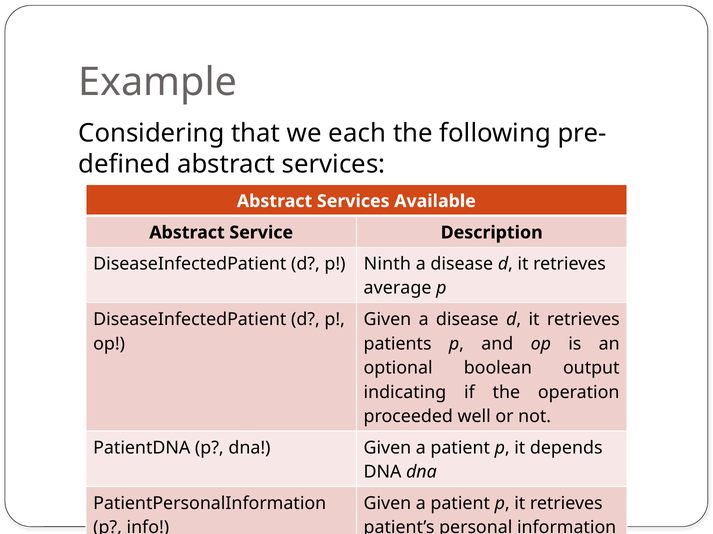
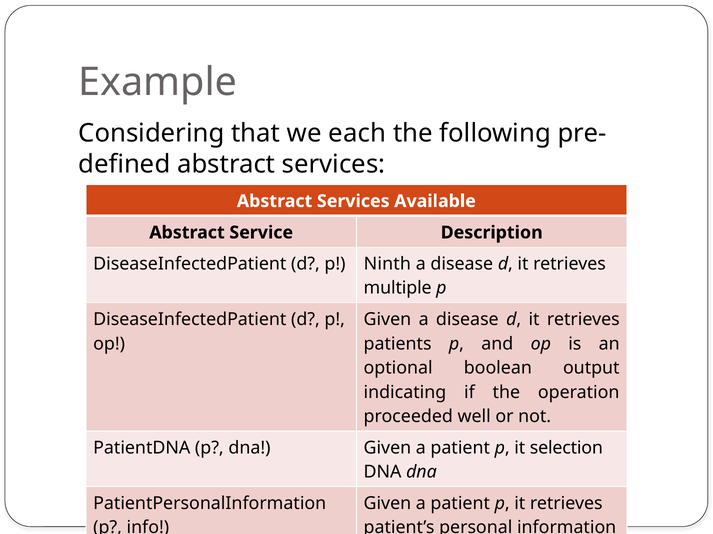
average: average -> multiple
depends: depends -> selection
